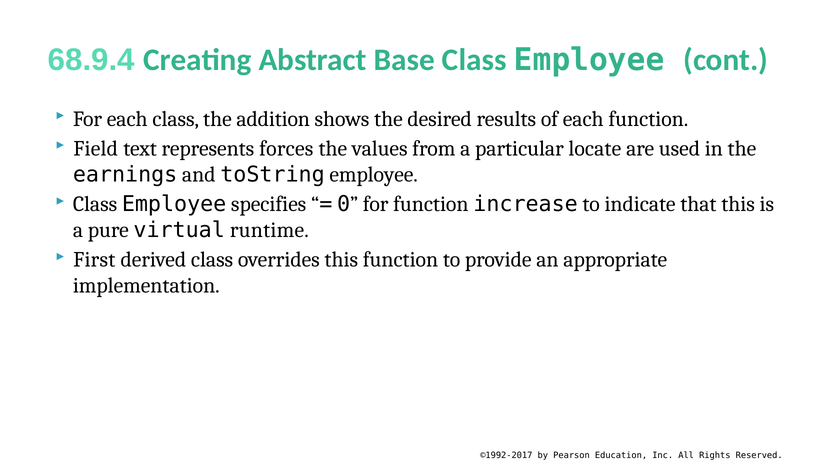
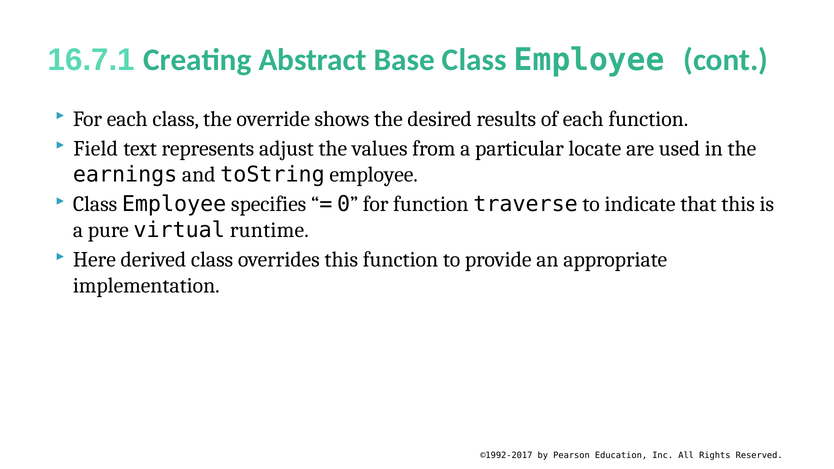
68.9.4: 68.9.4 -> 16.7.1
addition: addition -> override
forces: forces -> adjust
increase: increase -> traverse
First: First -> Here
